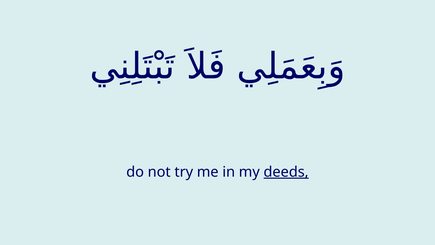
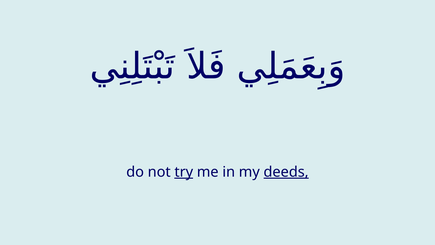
try underline: none -> present
